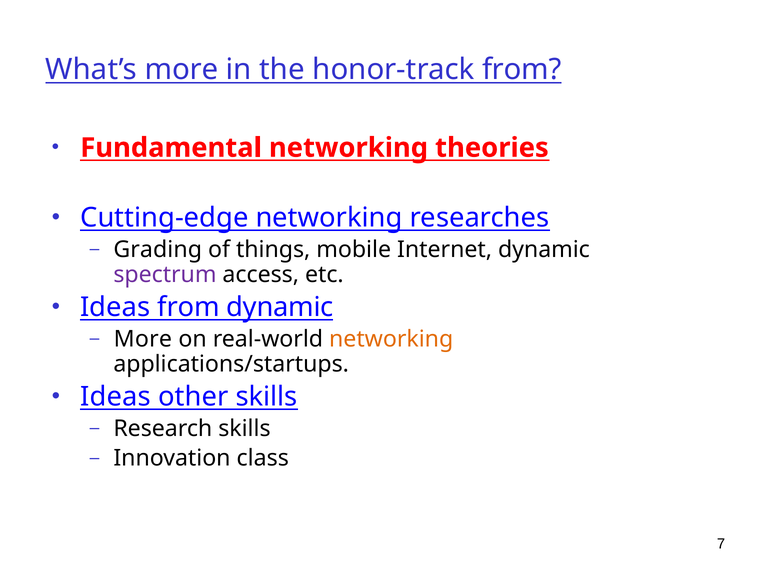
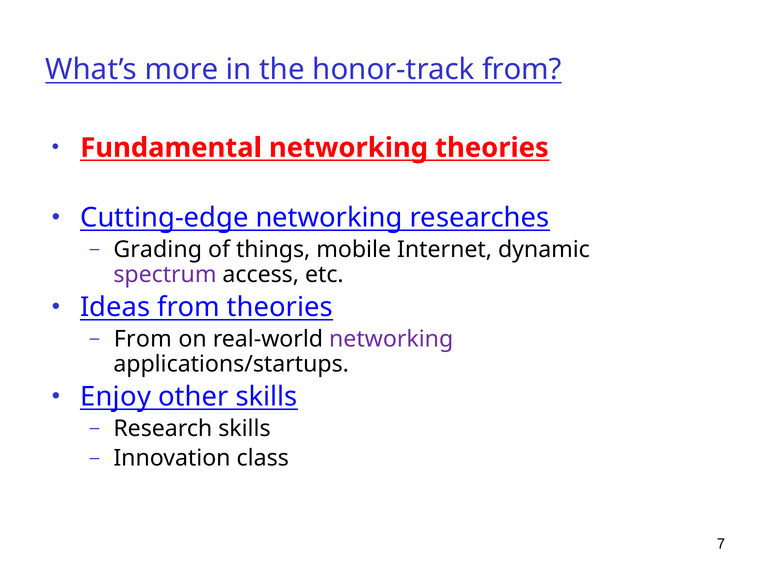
from dynamic: dynamic -> theories
More at (143, 339): More -> From
networking at (391, 339) colour: orange -> purple
Ideas at (116, 397): Ideas -> Enjoy
